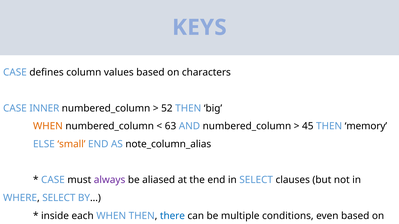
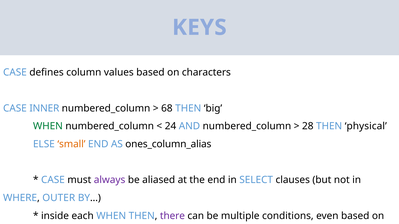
52: 52 -> 68
WHEN at (48, 126) colour: orange -> green
63: 63 -> 24
45: 45 -> 28
memory: memory -> physical
note_column_alias: note_column_alias -> ones_column_alias
WHERE SELECT: SELECT -> OUTER
there colour: blue -> purple
